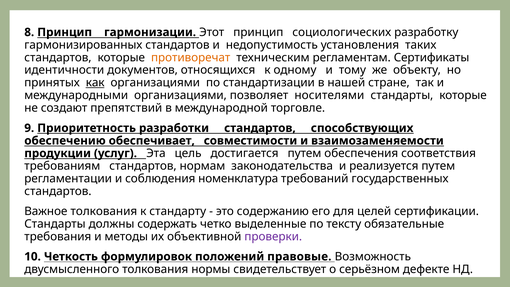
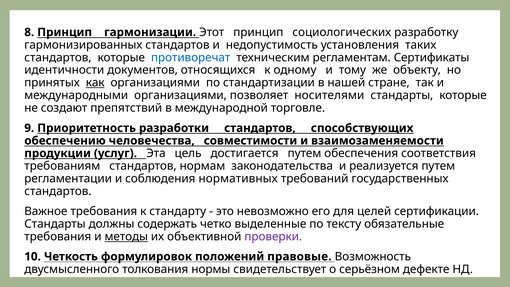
противоречат colour: orange -> blue
обеспечивает: обеспечивает -> человечества
номенклатура: номенклатура -> нормативных
Важное толкования: толкования -> требования
содержанию: содержанию -> невозможно
методы underline: none -> present
